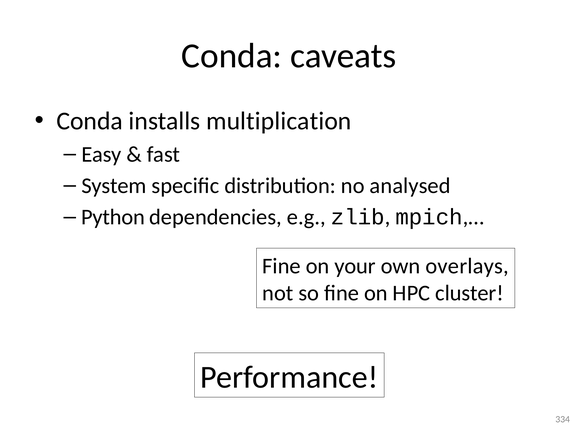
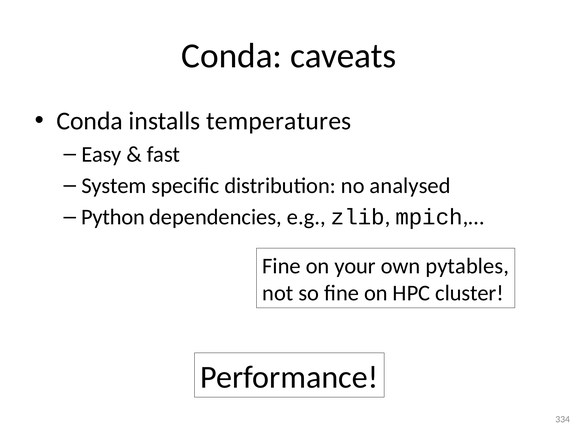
multiplication: multiplication -> temperatures
overlays: overlays -> pytables
